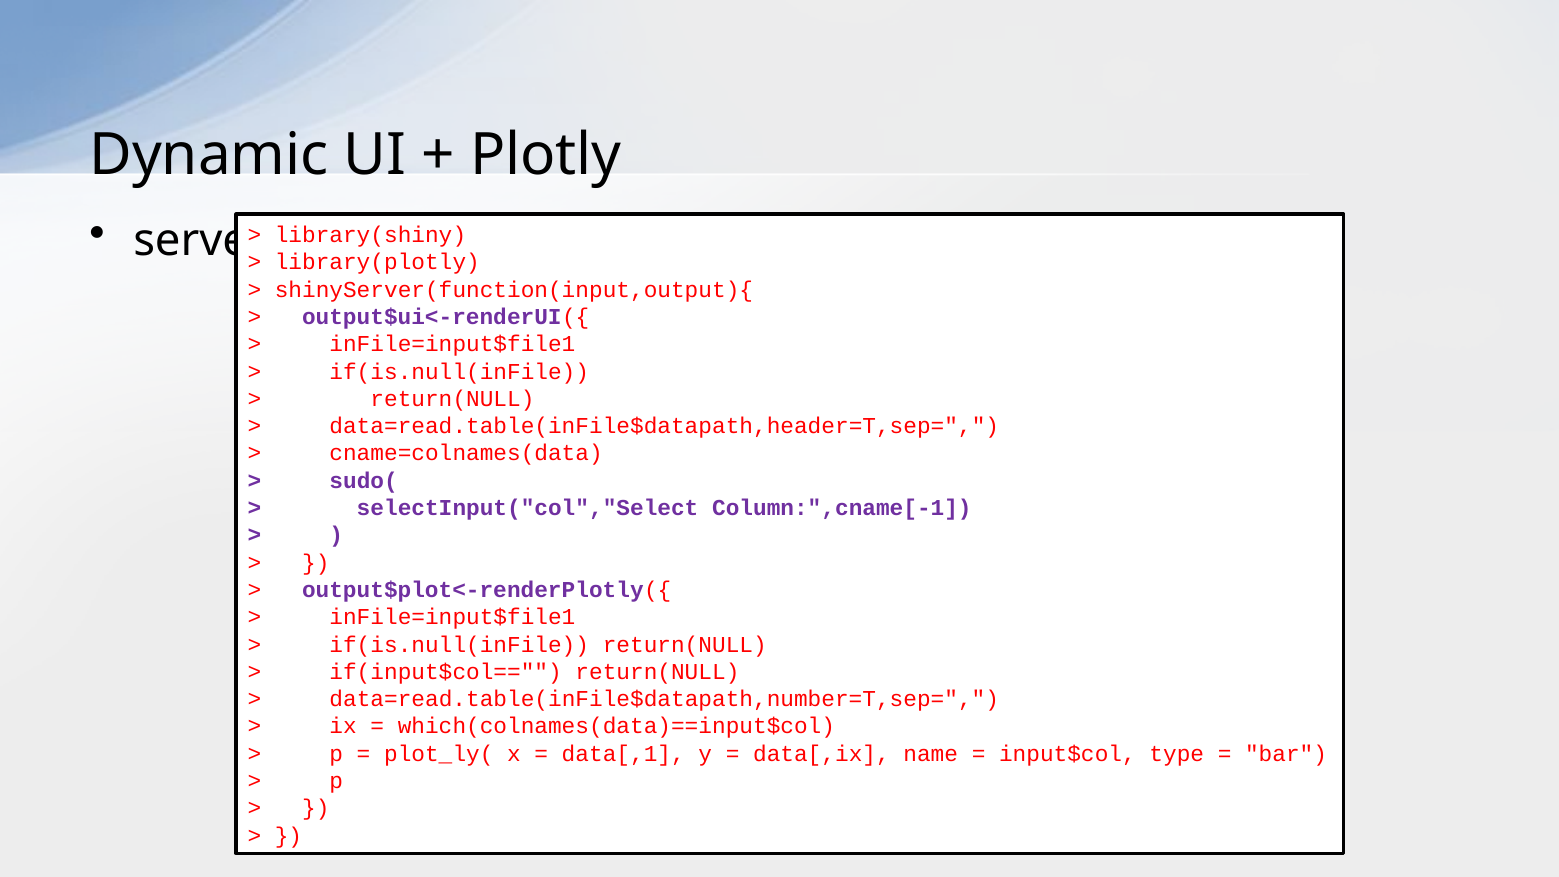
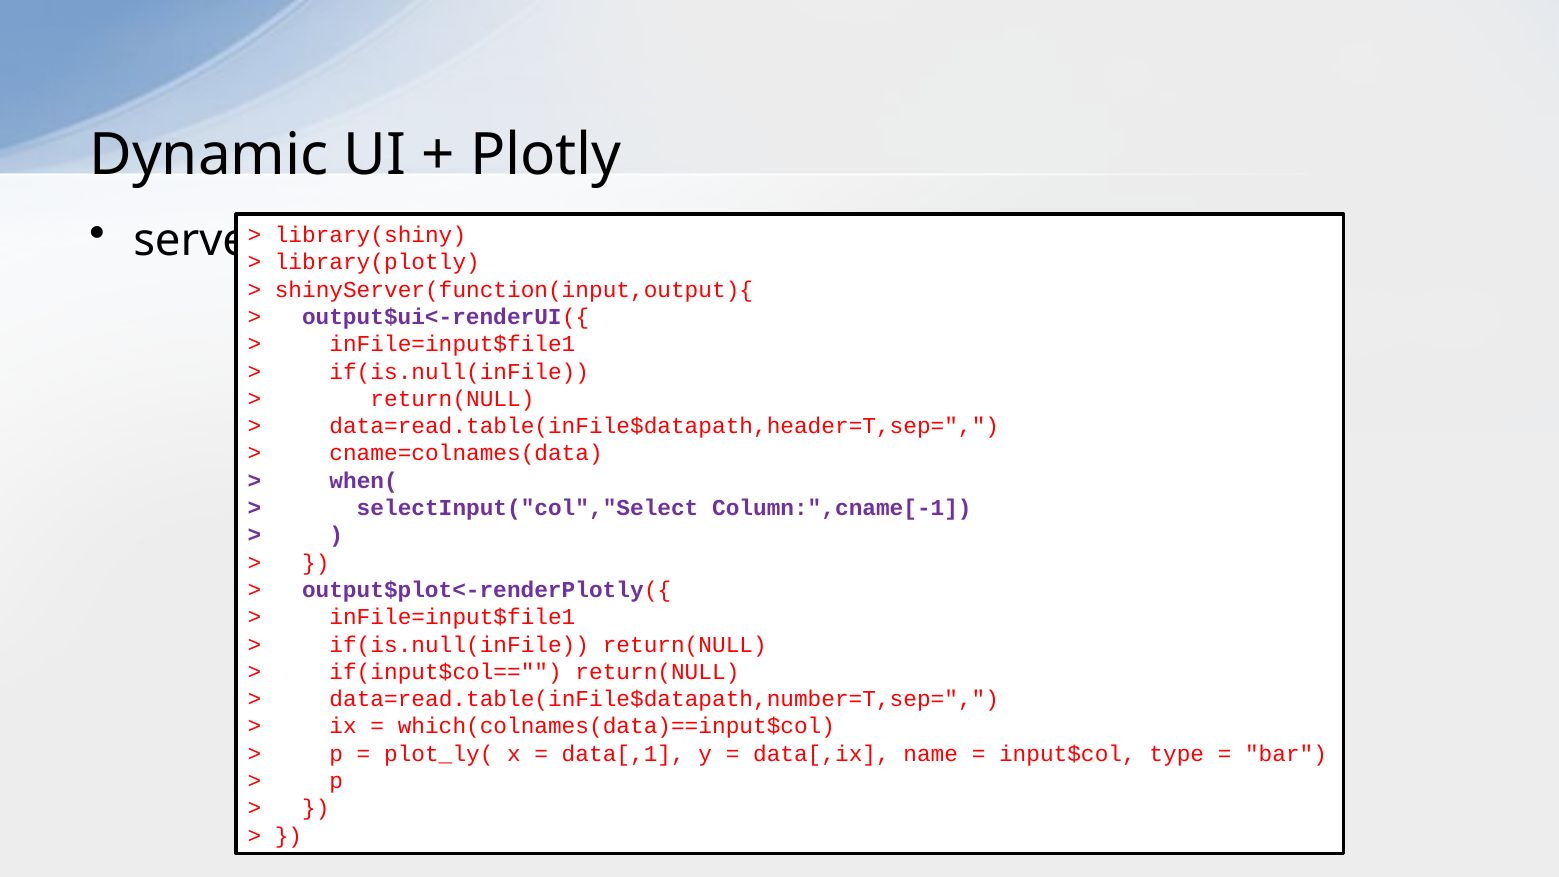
sudo(: sudo( -> when(
